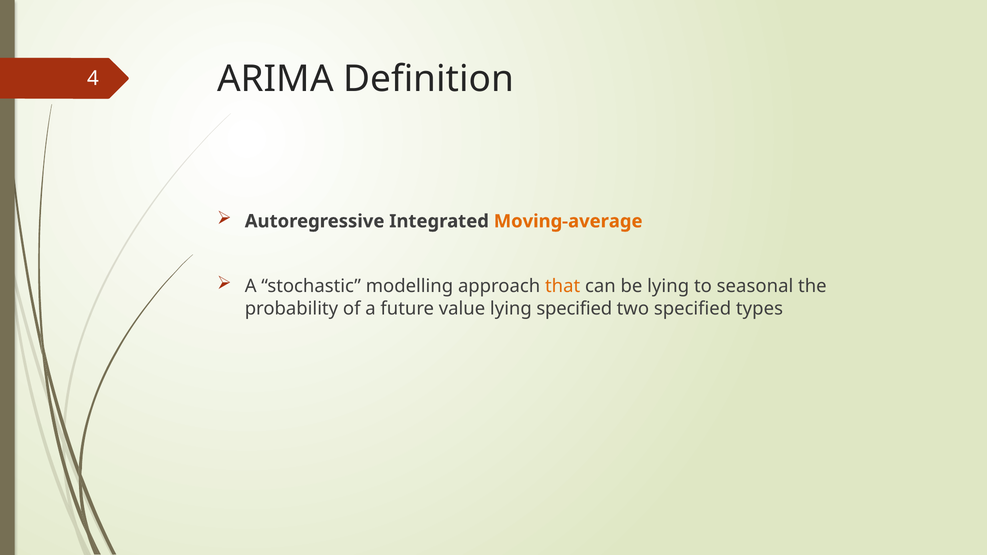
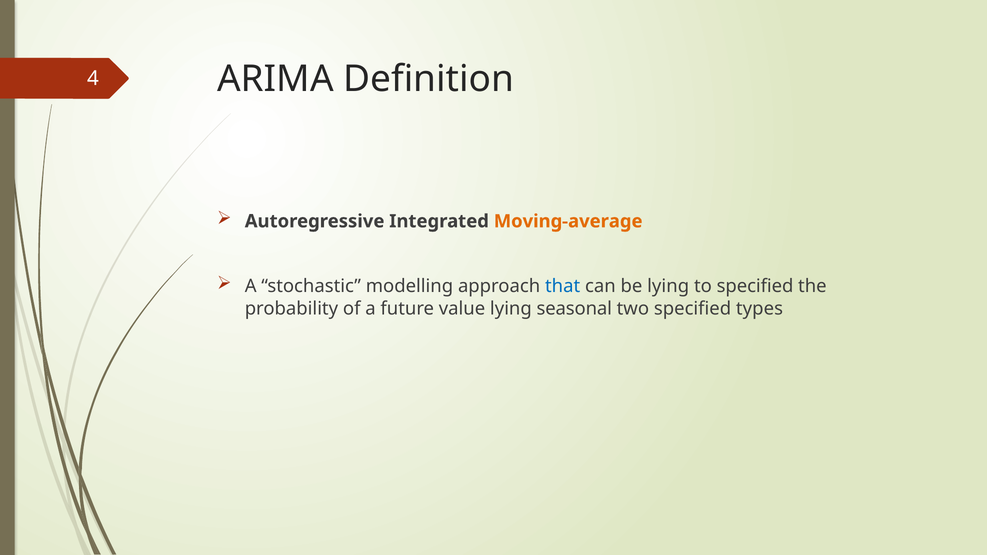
that colour: orange -> blue
to seasonal: seasonal -> specified
lying specified: specified -> seasonal
